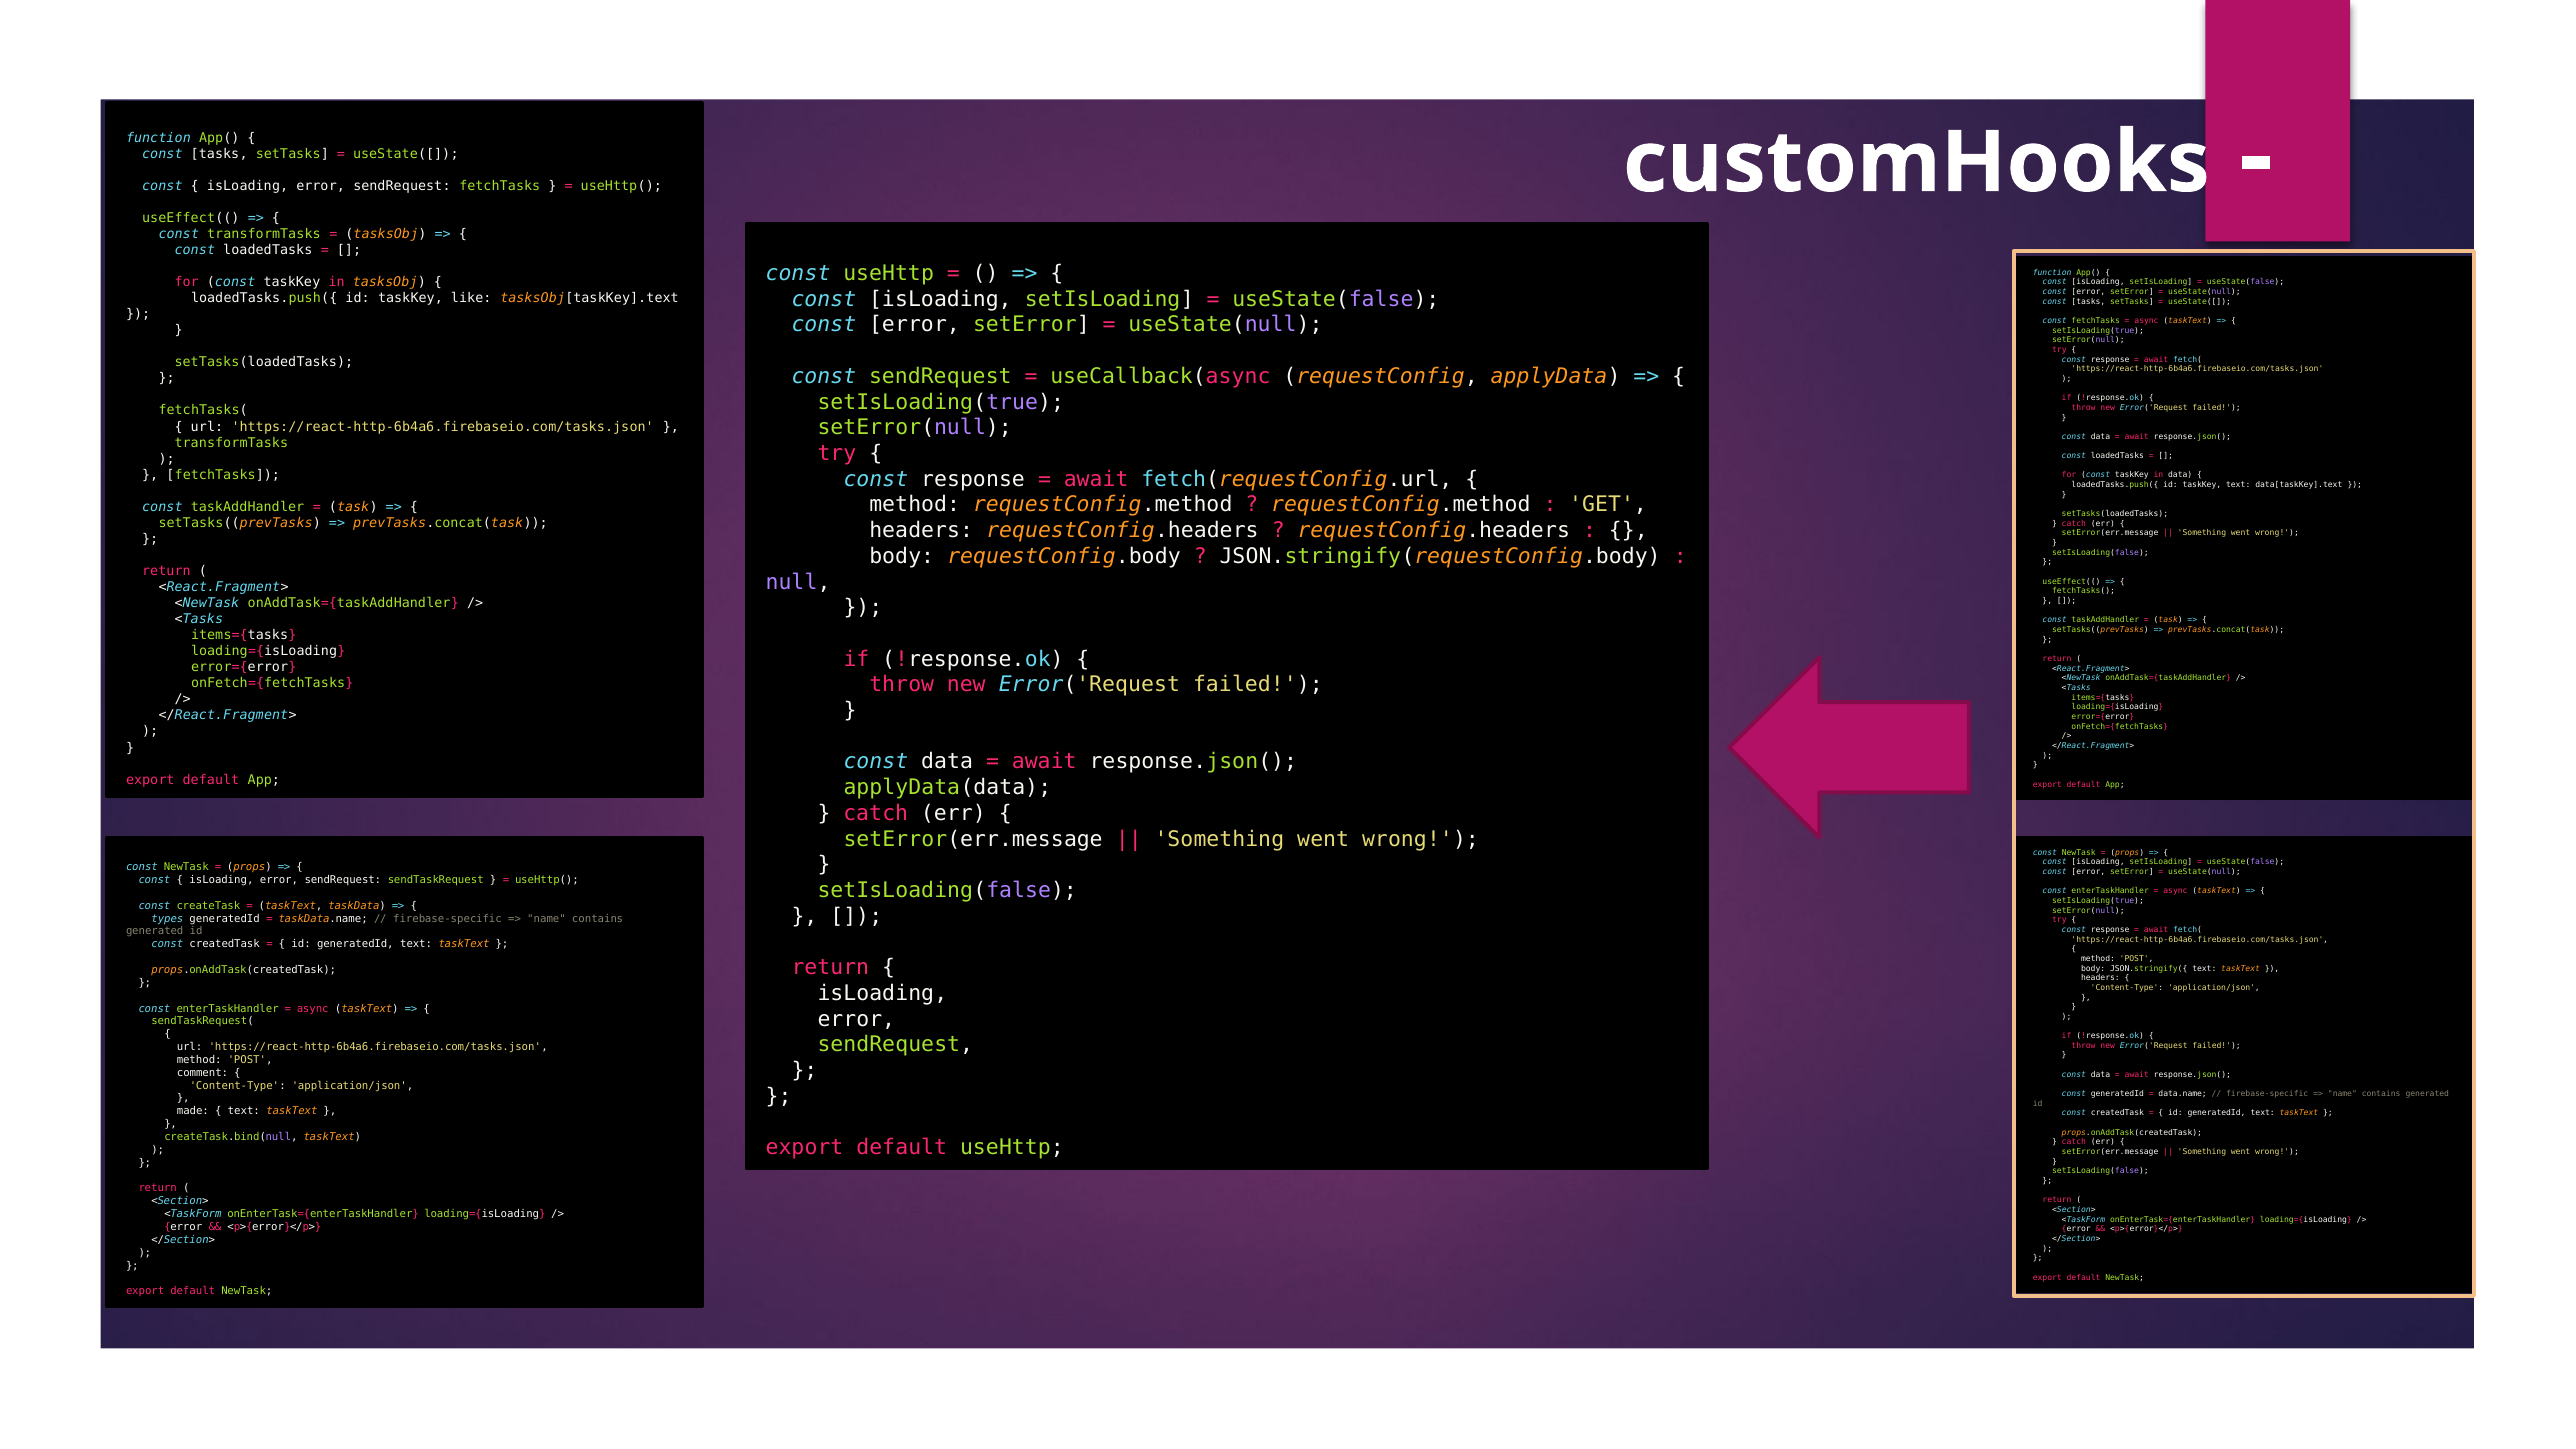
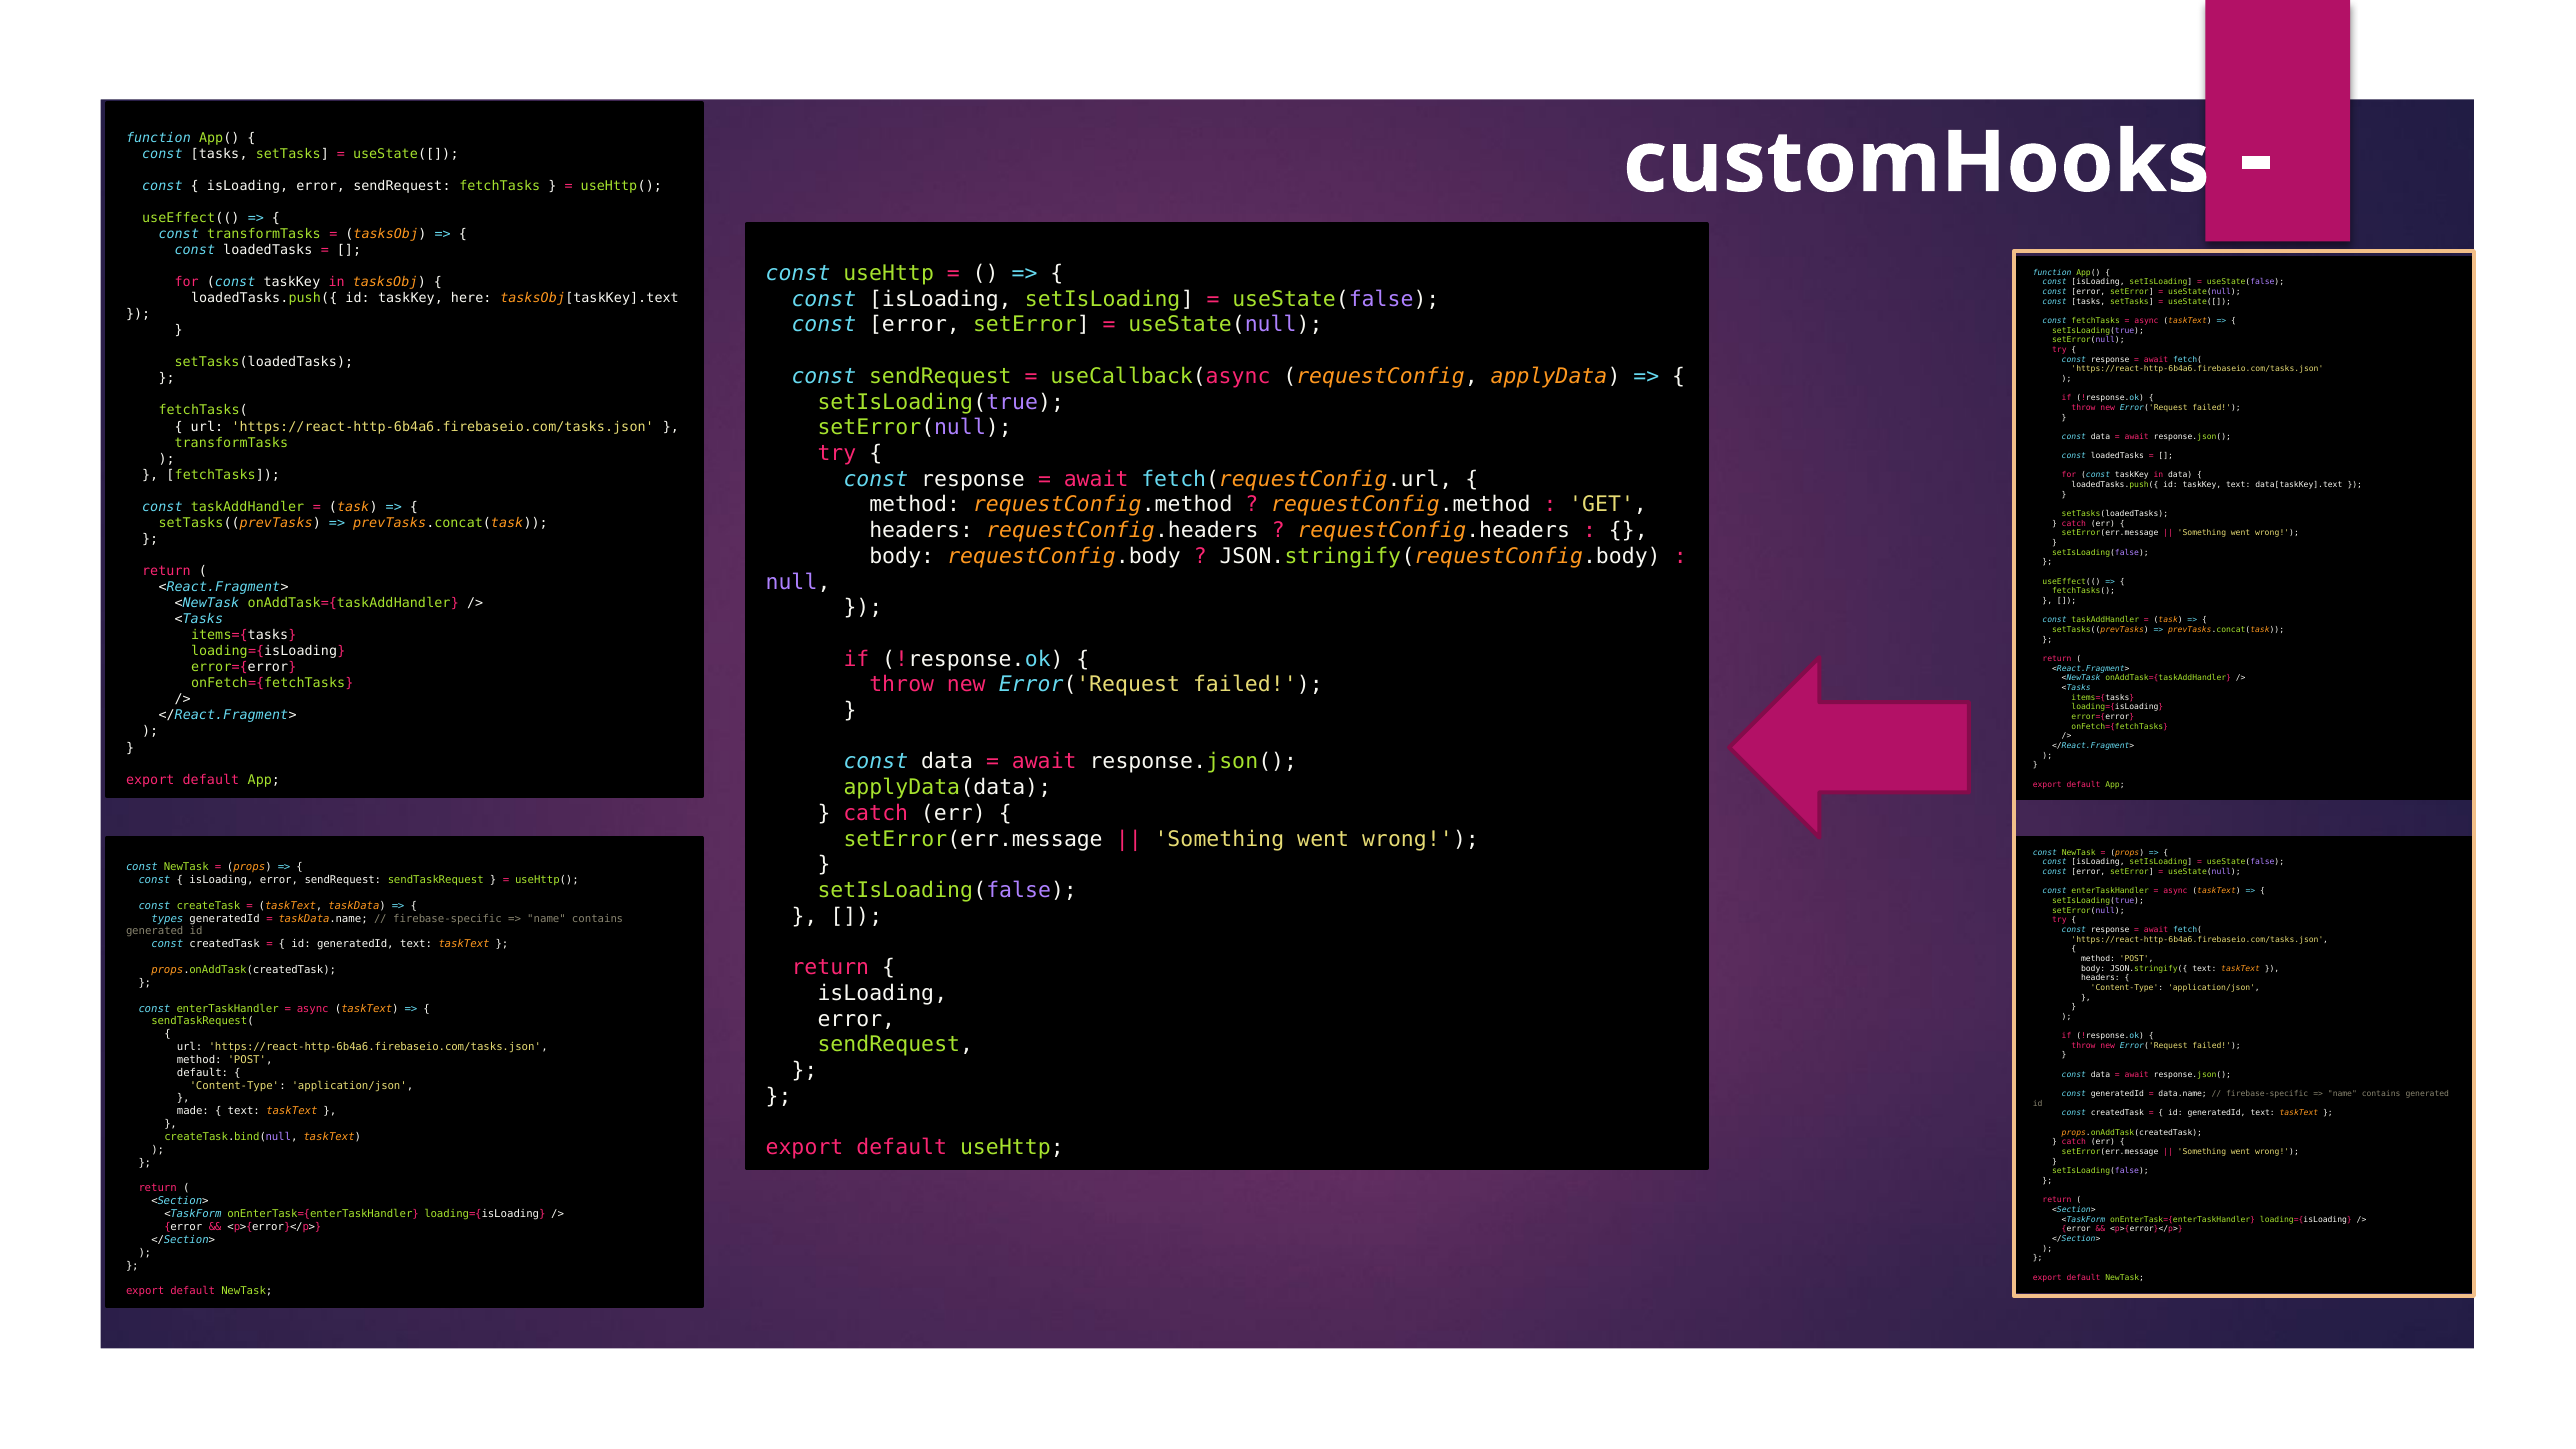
like: like -> here
comment at (203, 1073): comment -> default
